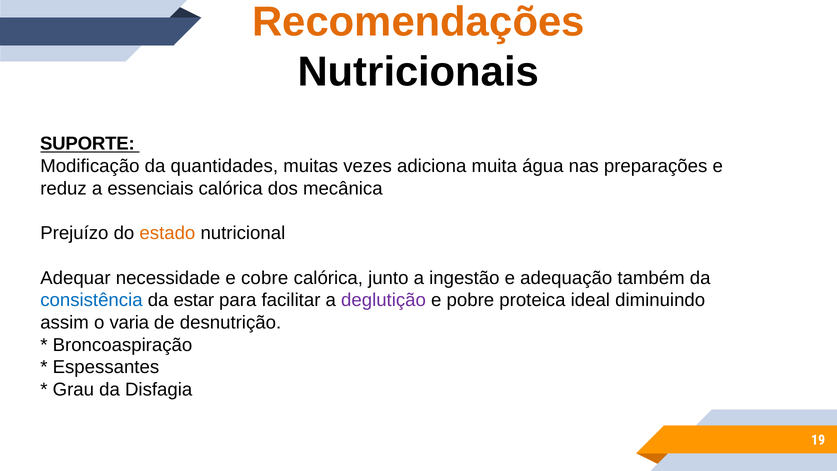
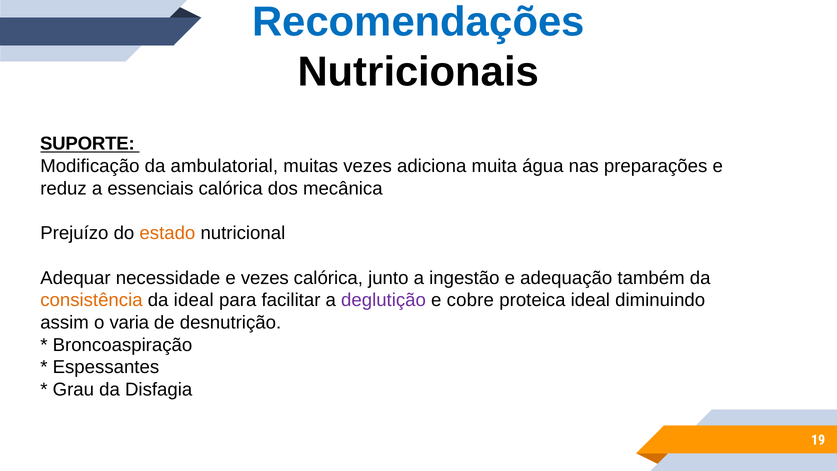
Recomendações colour: orange -> blue
quantidades: quantidades -> ambulatorial
e cobre: cobre -> vezes
consistência colour: blue -> orange
da estar: estar -> ideal
pobre: pobre -> cobre
